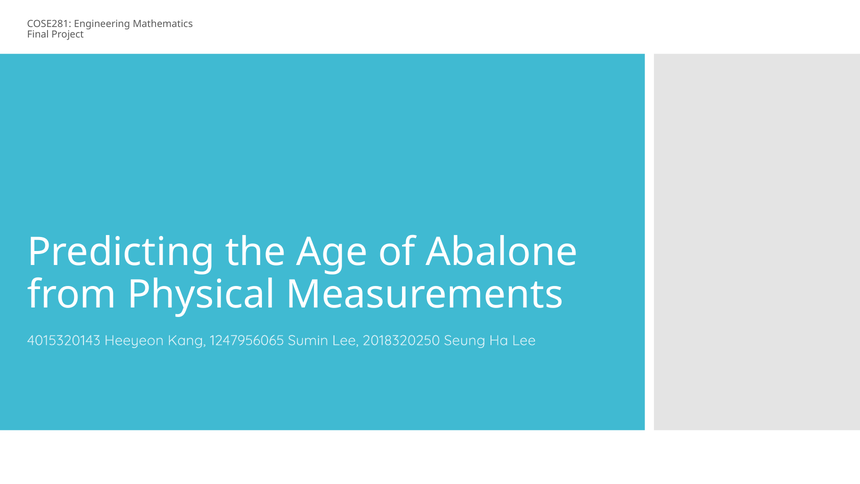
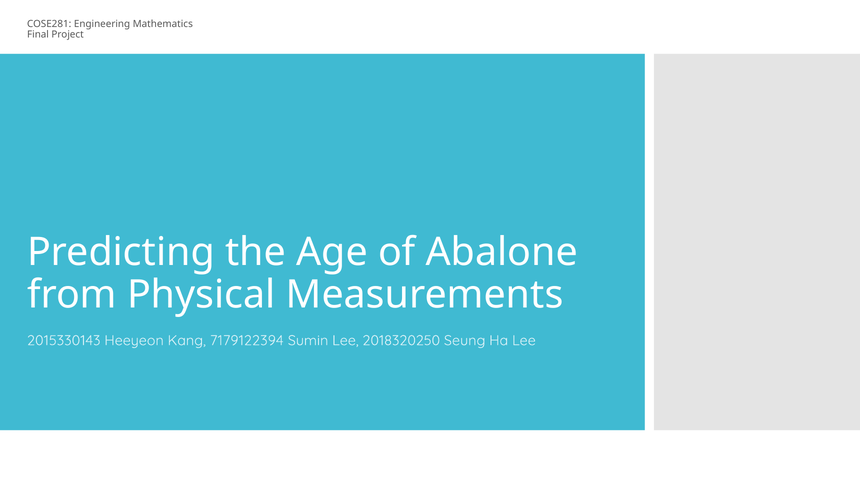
4015320143: 4015320143 -> 2015330143
1247956065: 1247956065 -> 7179122394
